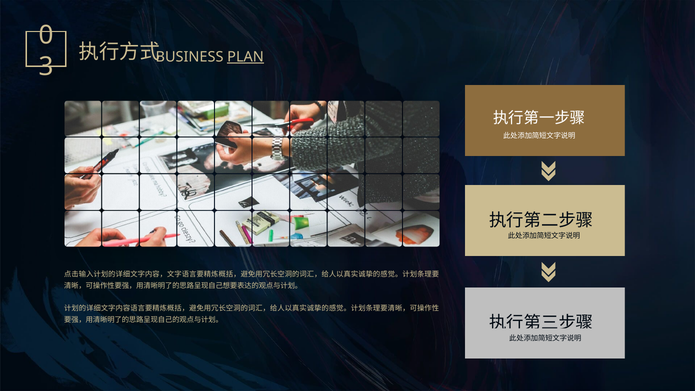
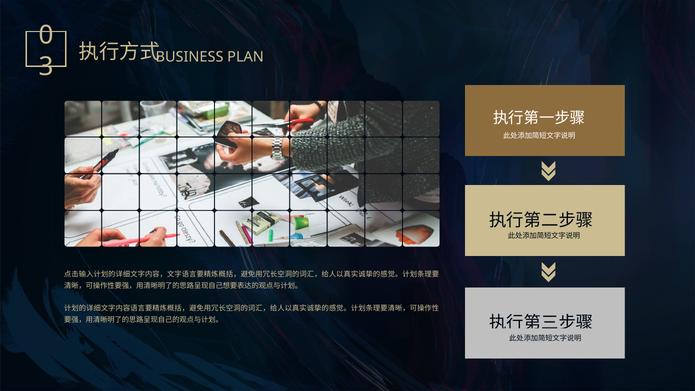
PLAN underline: present -> none
